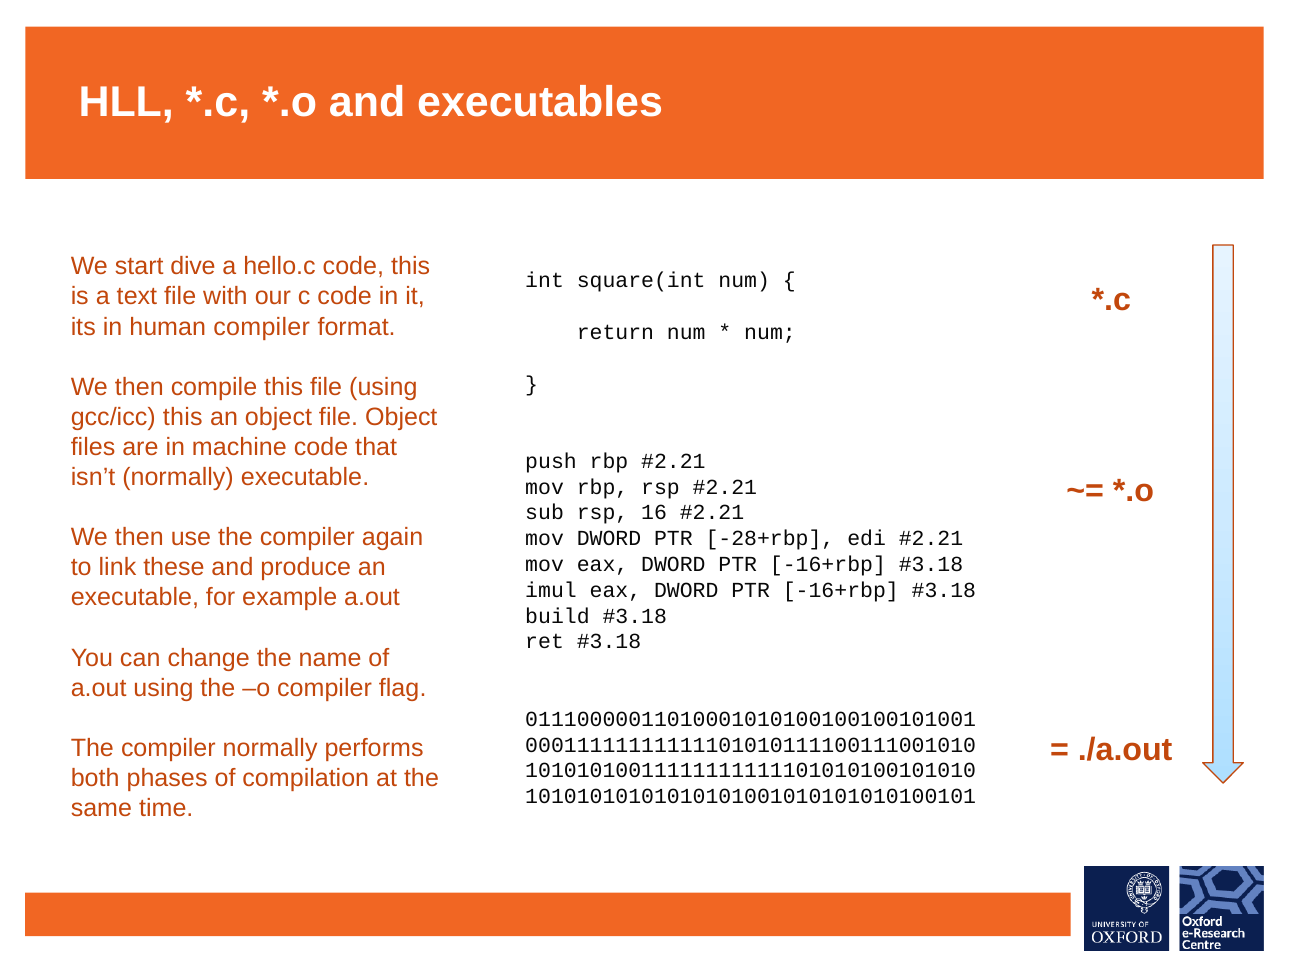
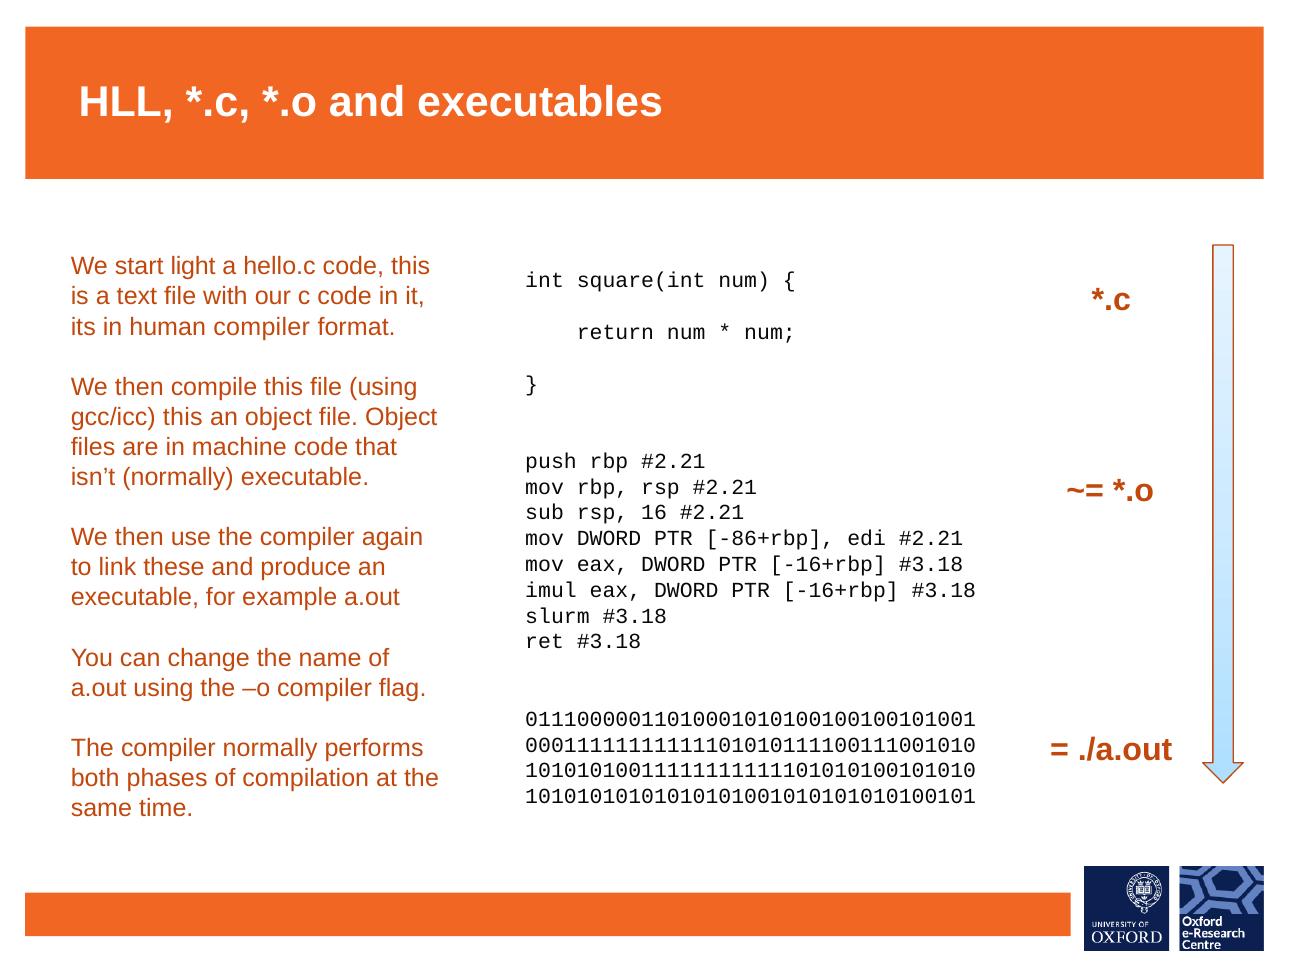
dive: dive -> light
-28+rbp: -28+rbp -> -86+rbp
build: build -> slurm
